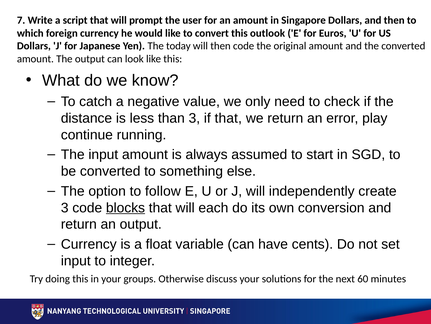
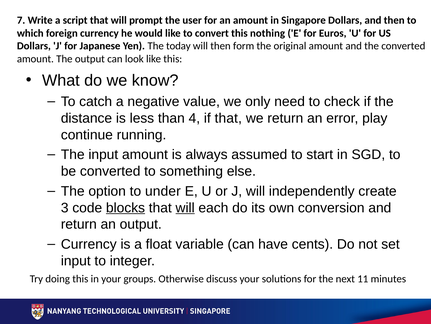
outlook: outlook -> nothing
then code: code -> form
than 3: 3 -> 4
follow: follow -> under
will at (185, 207) underline: none -> present
60: 60 -> 11
